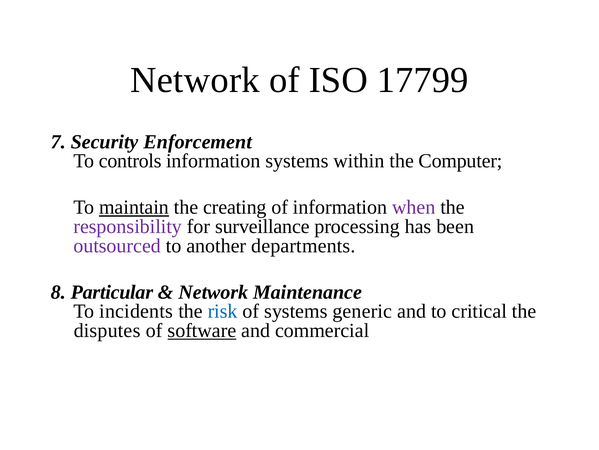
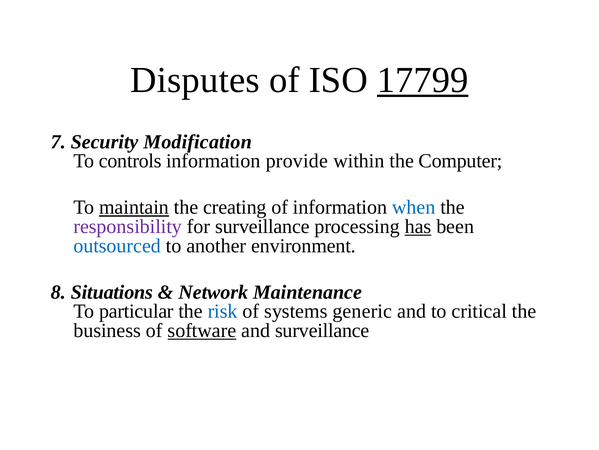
Network at (195, 80): Network -> Disputes
17799 underline: none -> present
Enforcement: Enforcement -> Modification
information systems: systems -> provide
when colour: purple -> blue
has underline: none -> present
outsourced colour: purple -> blue
departments: departments -> environment
Particular: Particular -> Situations
incidents: incidents -> particular
disputes: disputes -> business
and commercial: commercial -> surveillance
